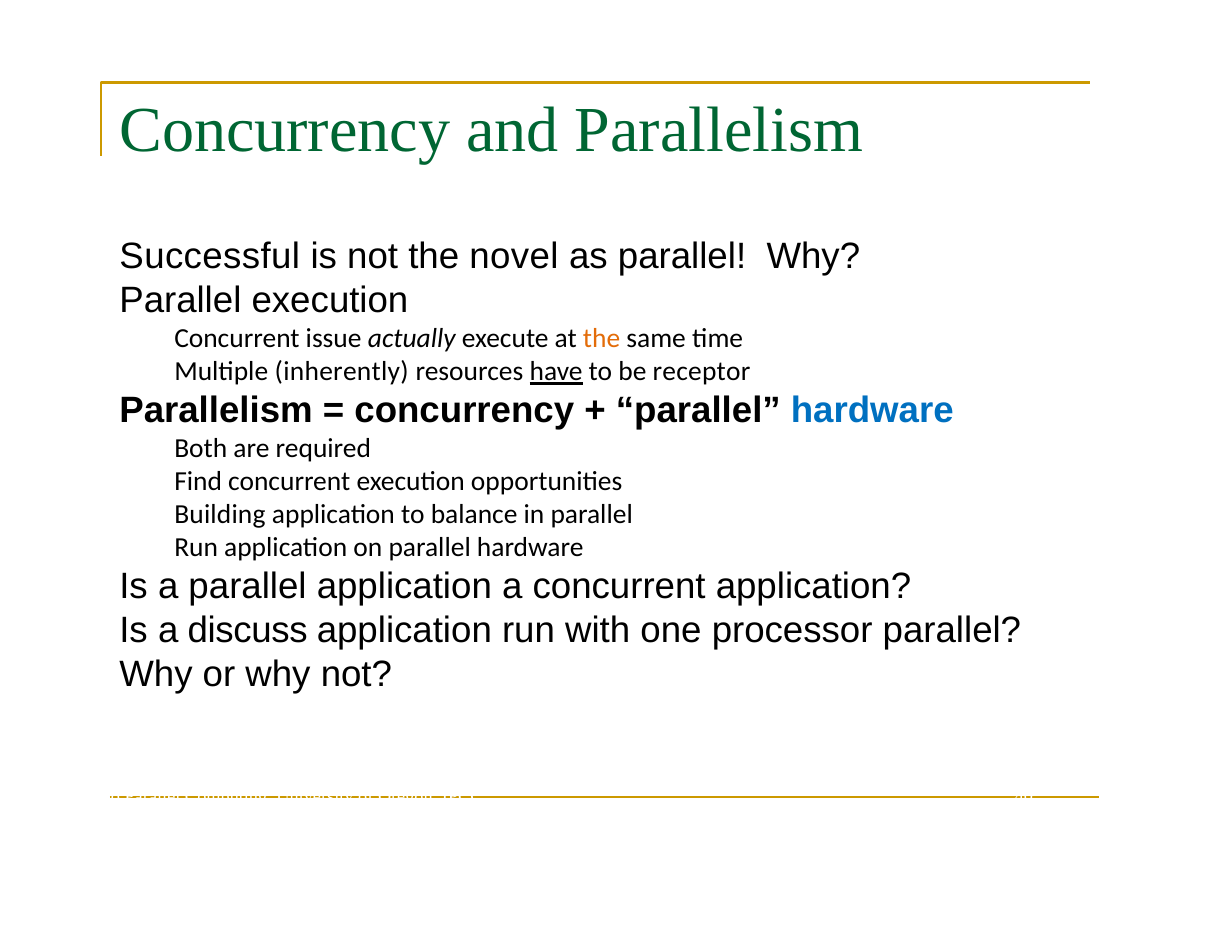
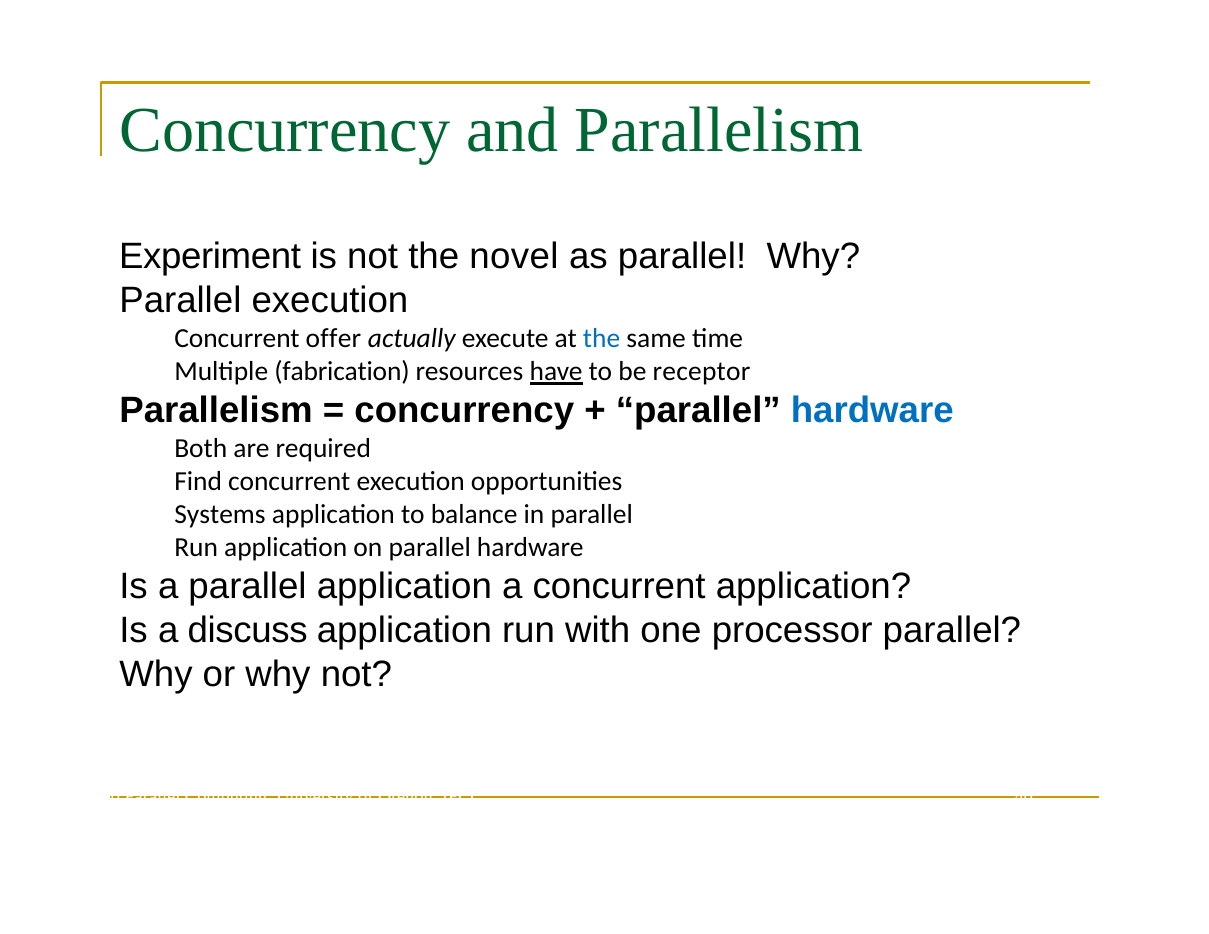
Successful: Successful -> Experiment
issue: issue -> offer
the at (602, 338) colour: orange -> blue
inherently: inherently -> fabrication
Building: Building -> Systems
